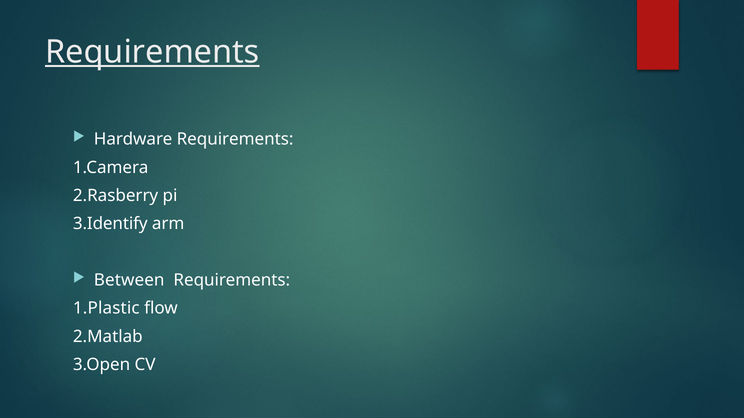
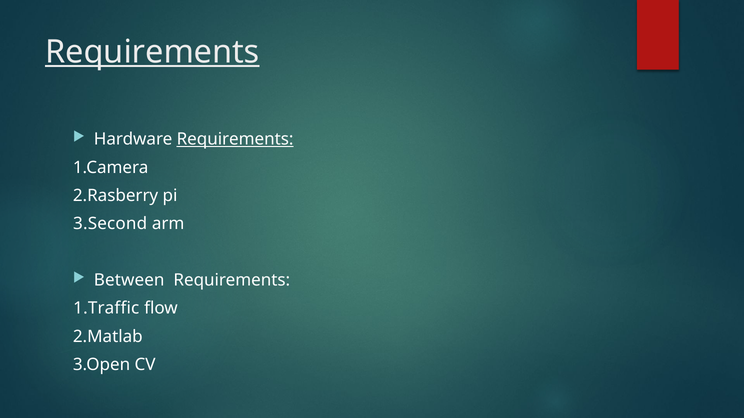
Requirements at (235, 139) underline: none -> present
3.Identify: 3.Identify -> 3.Second
1.Plastic: 1.Plastic -> 1.Traffic
